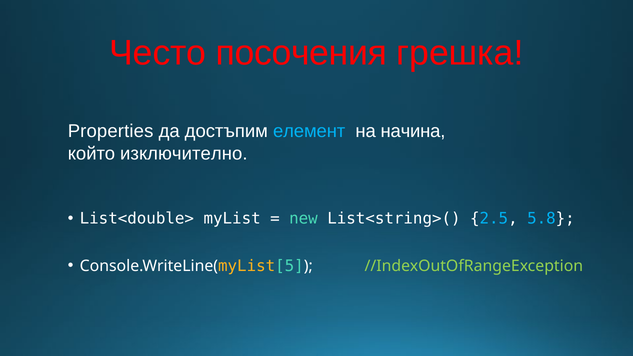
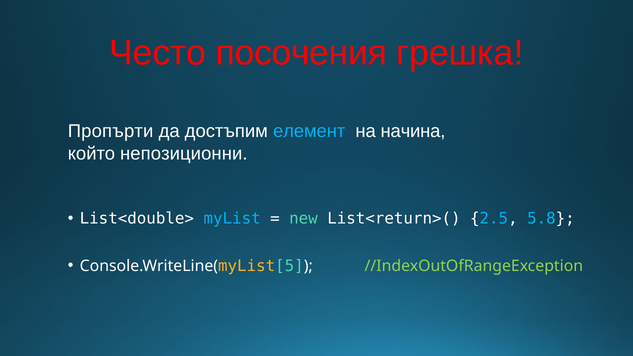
Properties: Properties -> Пропърти
изключително: изключително -> непозиционни
myList colour: white -> light blue
List<string>(: List<string>( -> List<return>(
